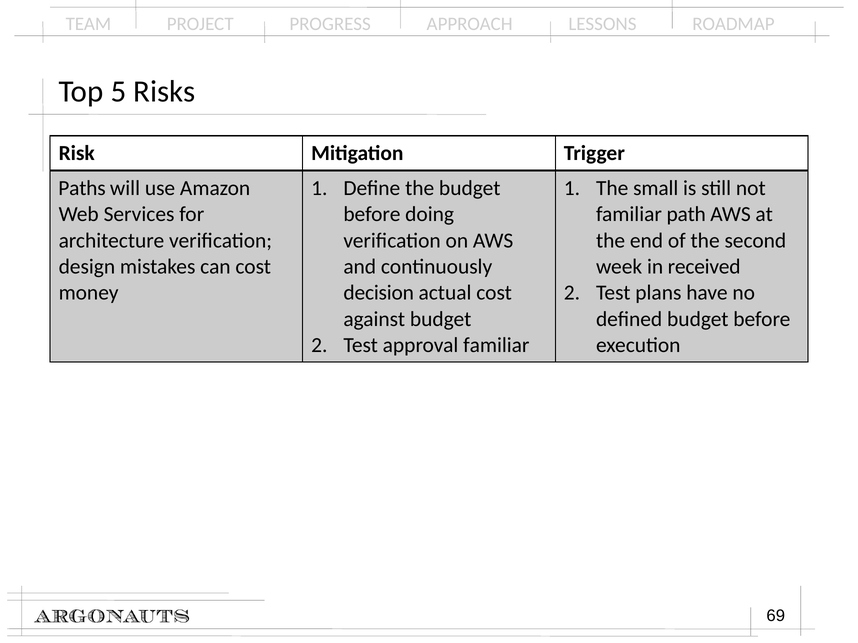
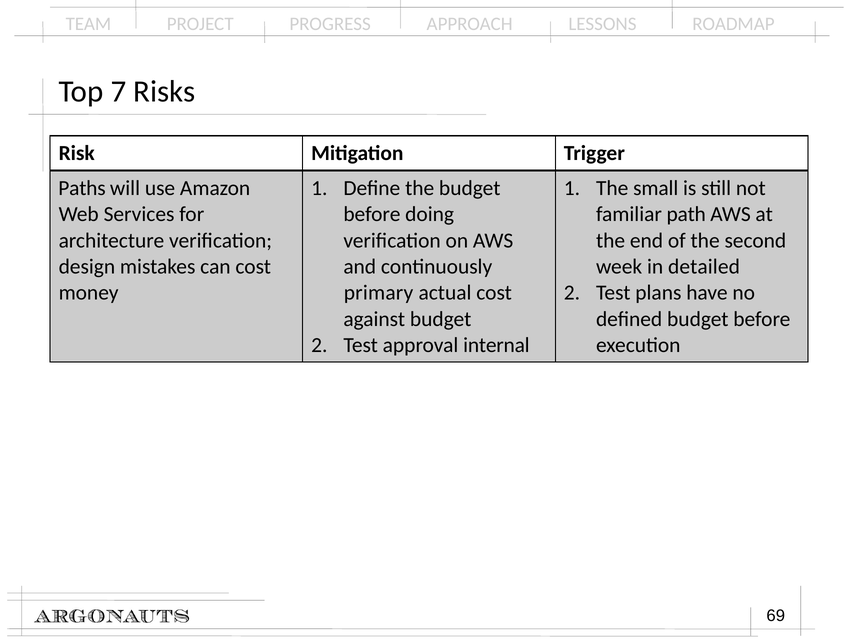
5: 5 -> 7
received: received -> detailed
decision: decision -> primary
approval familiar: familiar -> internal
